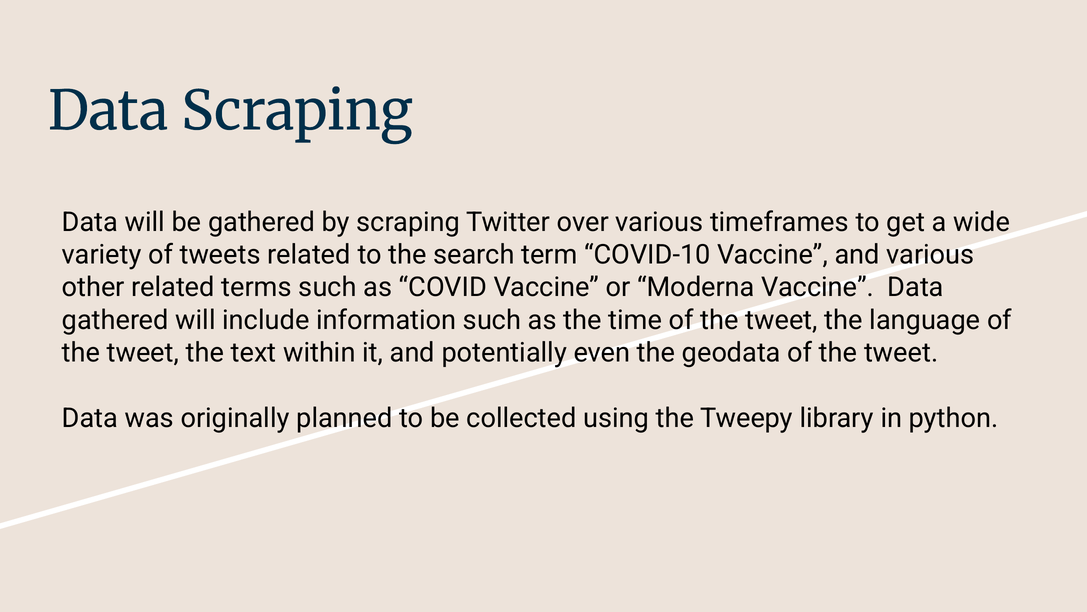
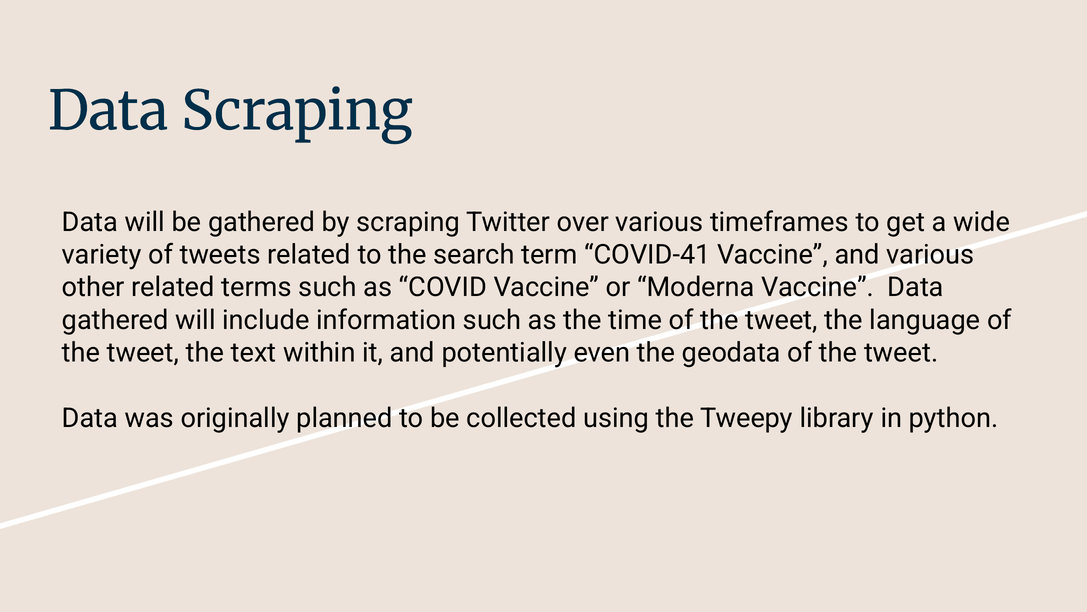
COVID-10: COVID-10 -> COVID-41
